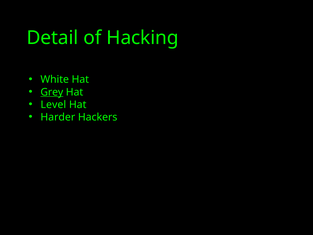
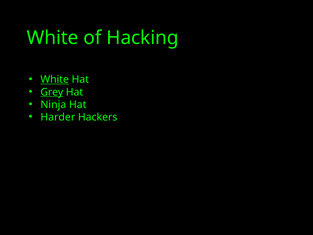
Detail at (53, 38): Detail -> White
White at (55, 79) underline: none -> present
Level: Level -> Ninja
